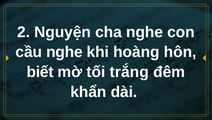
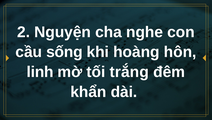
cầu nghe: nghe -> sống
biết: biết -> linh
